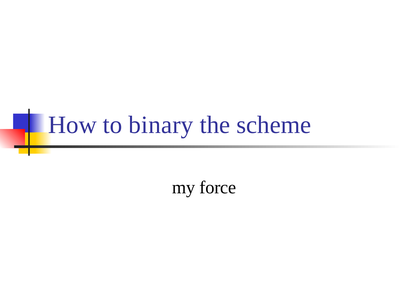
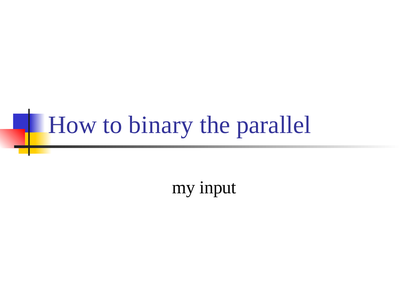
scheme: scheme -> parallel
force: force -> input
